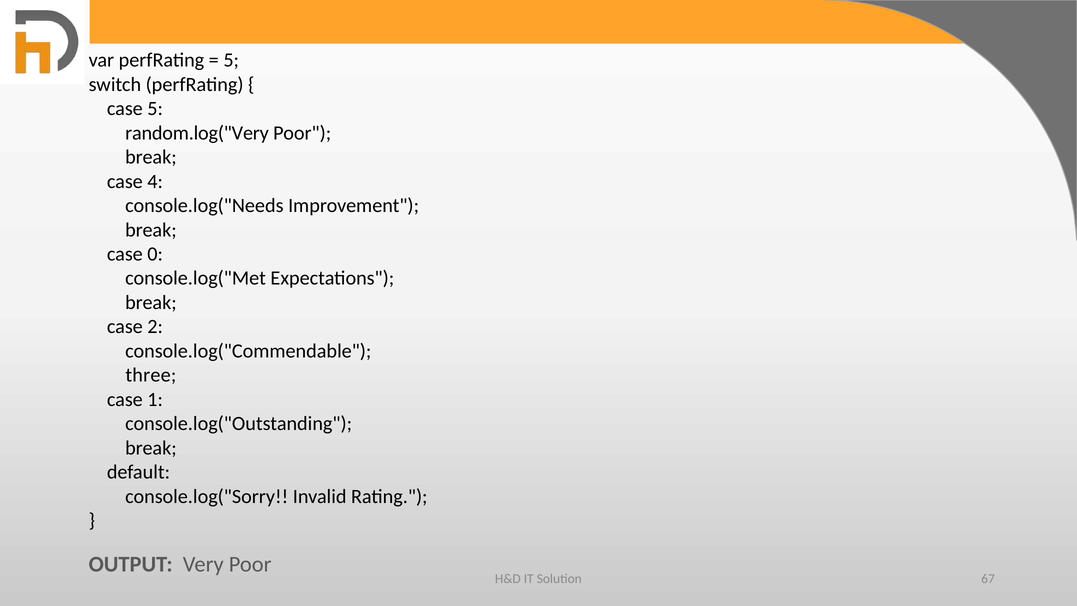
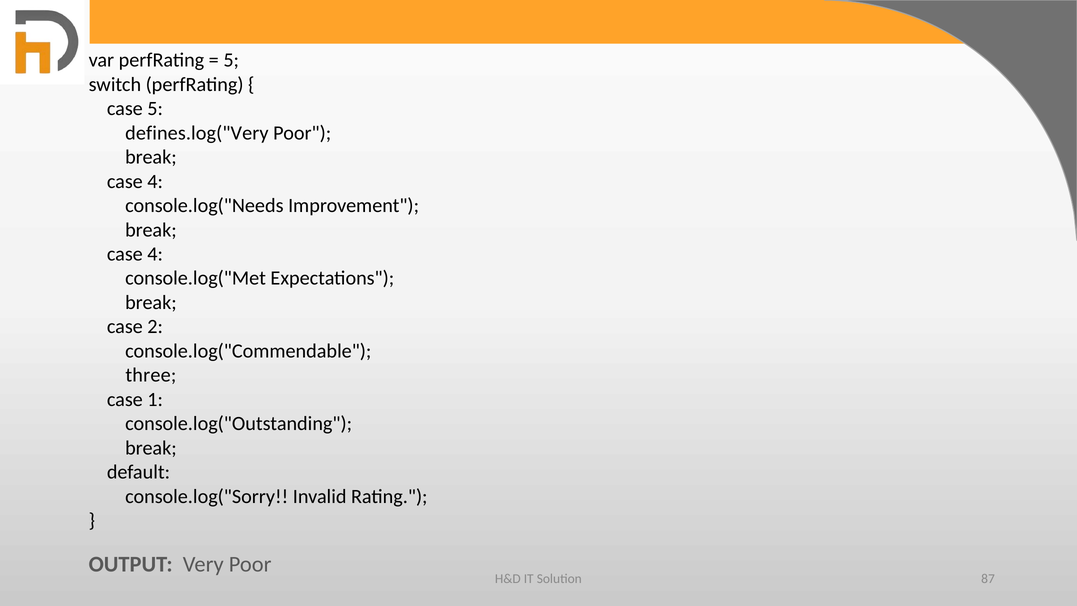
random.log("Very: random.log("Very -> defines.log("Very
0 at (155, 254): 0 -> 4
67: 67 -> 87
